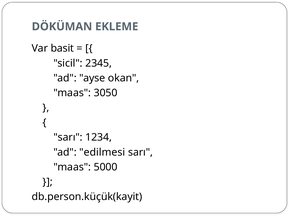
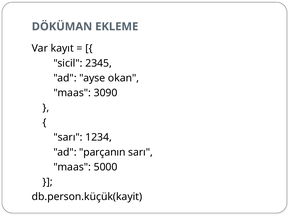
basit: basit -> kayıt
3050: 3050 -> 3090
edilmesi: edilmesi -> parçanın
